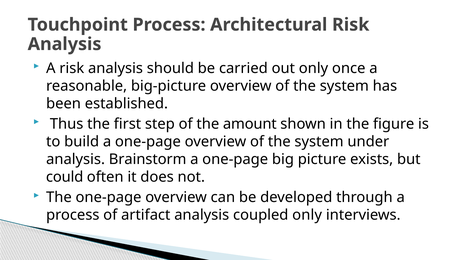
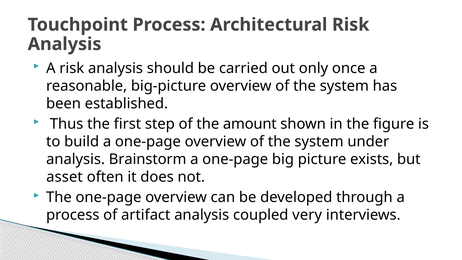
could: could -> asset
coupled only: only -> very
